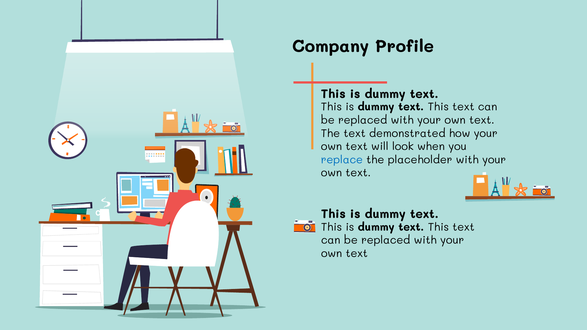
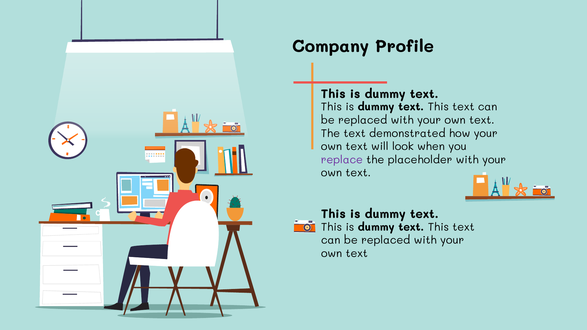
replace colour: blue -> purple
